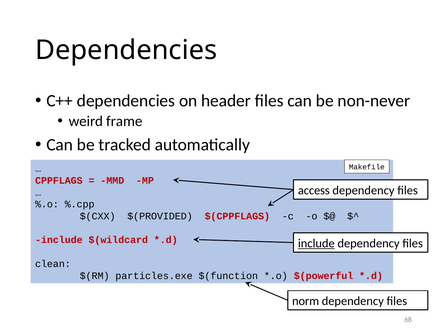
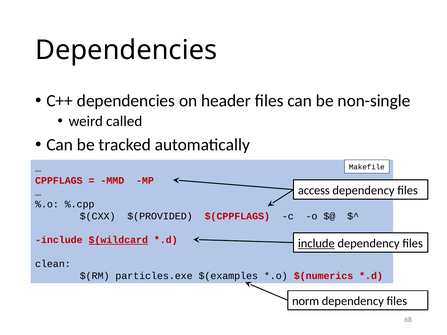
non-never: non-never -> non-single
frame: frame -> called
$(wildcard underline: none -> present
$(function: $(function -> $(examples
$(powerful: $(powerful -> $(numerics
